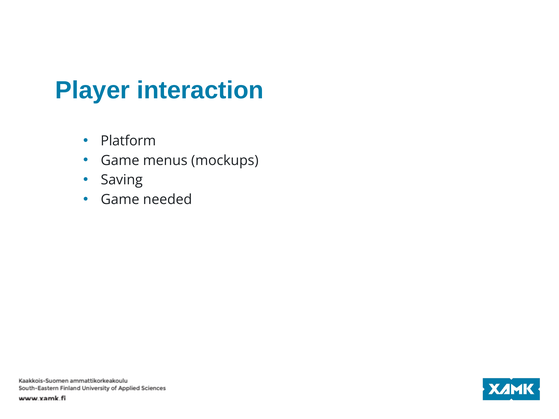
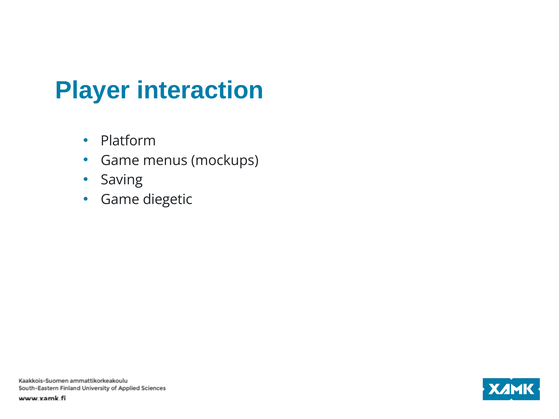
needed: needed -> diegetic
